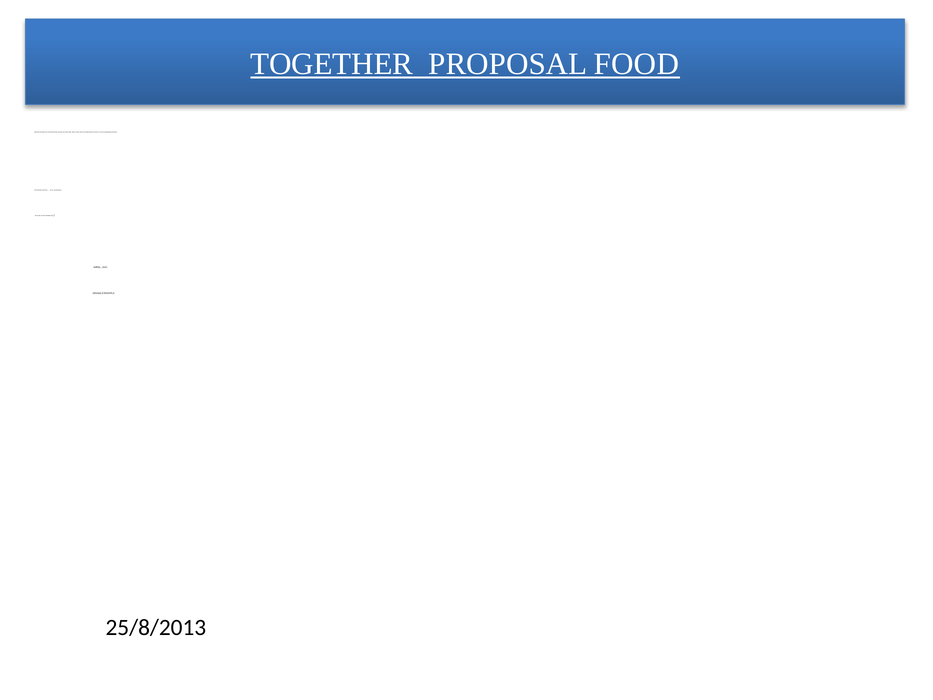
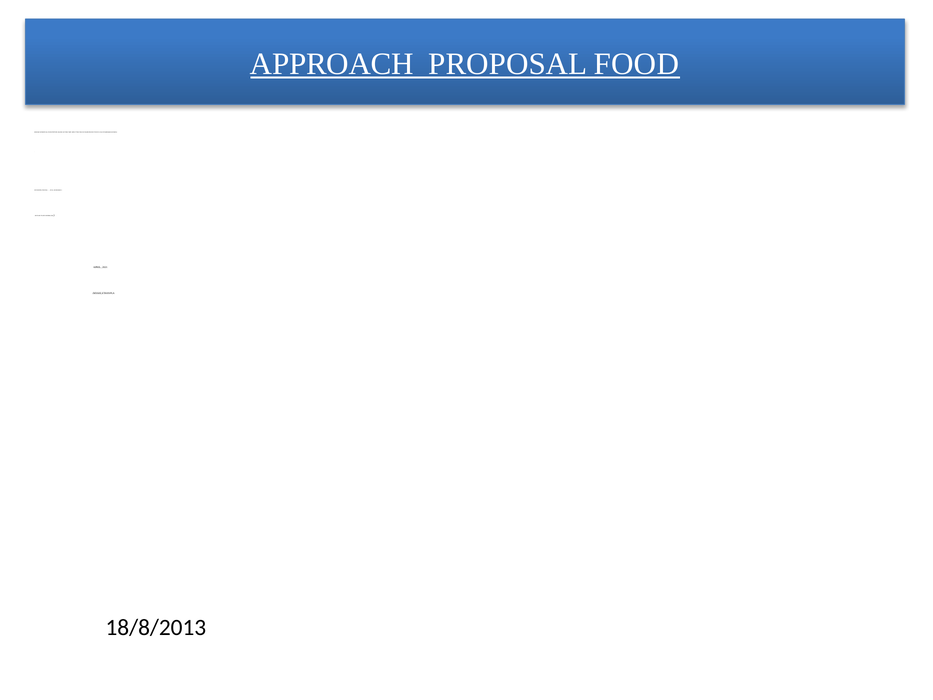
TOGETHER: TOGETHER -> APPROACH
25/8/2013: 25/8/2013 -> 18/8/2013
